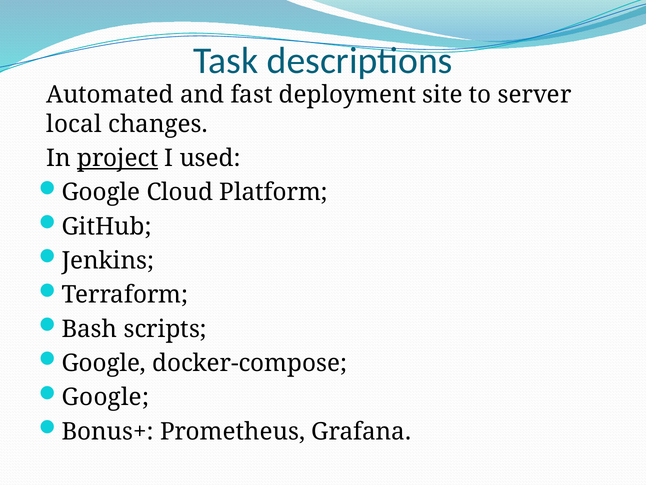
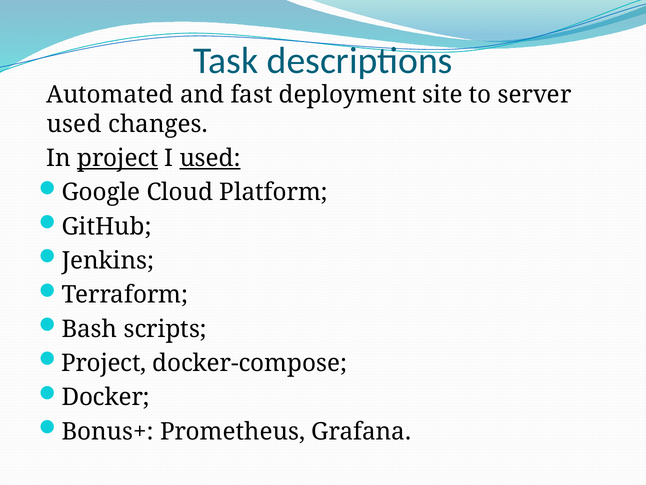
local at (74, 124): local -> used
used at (210, 158) underline: none -> present
Google at (104, 363): Google -> Project
Google at (105, 397): Google -> Docker
